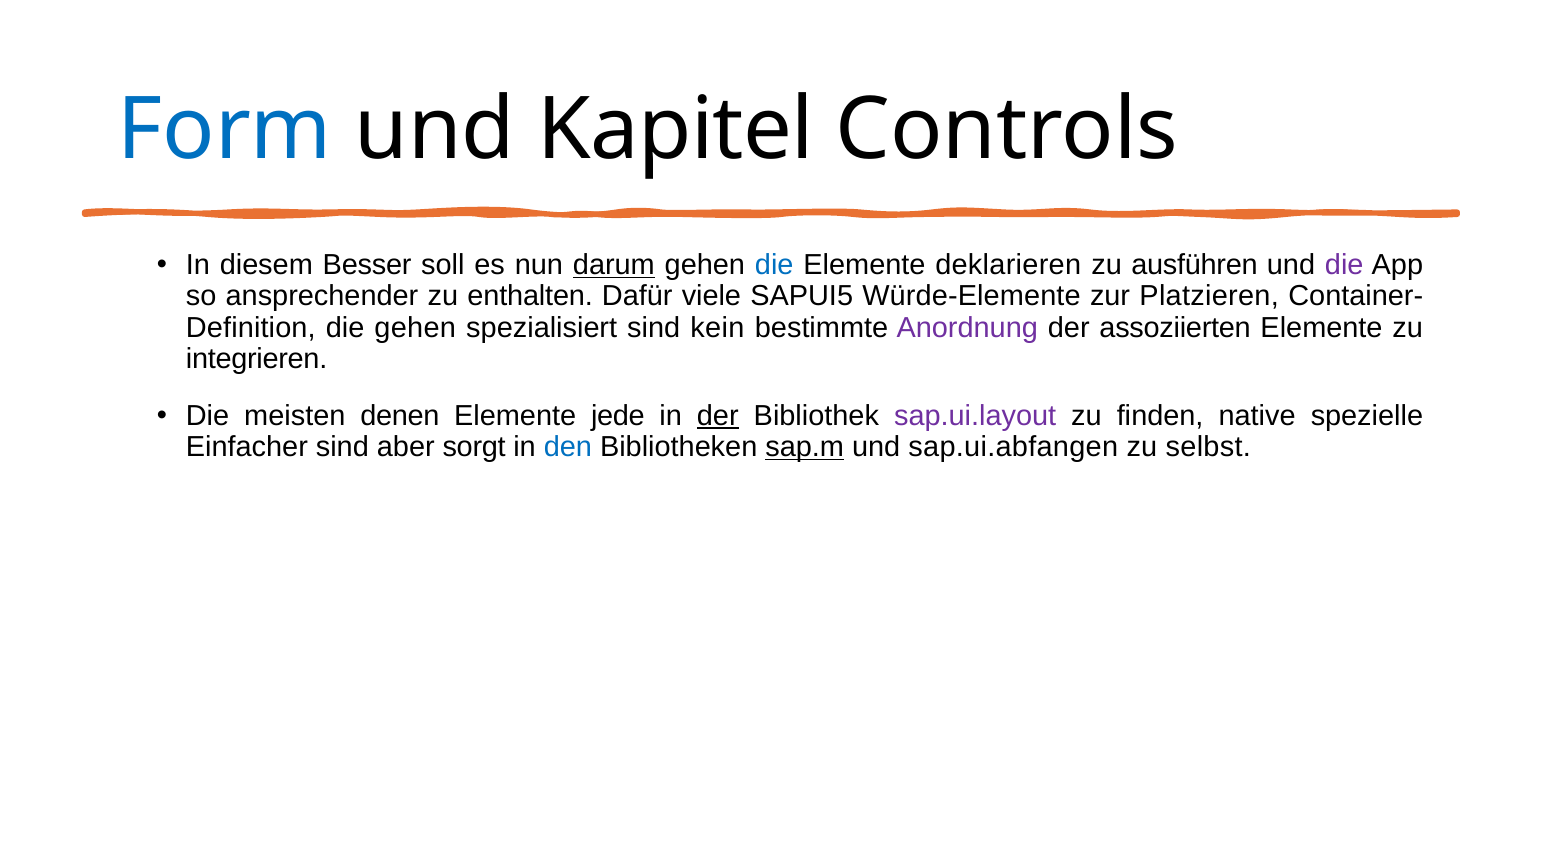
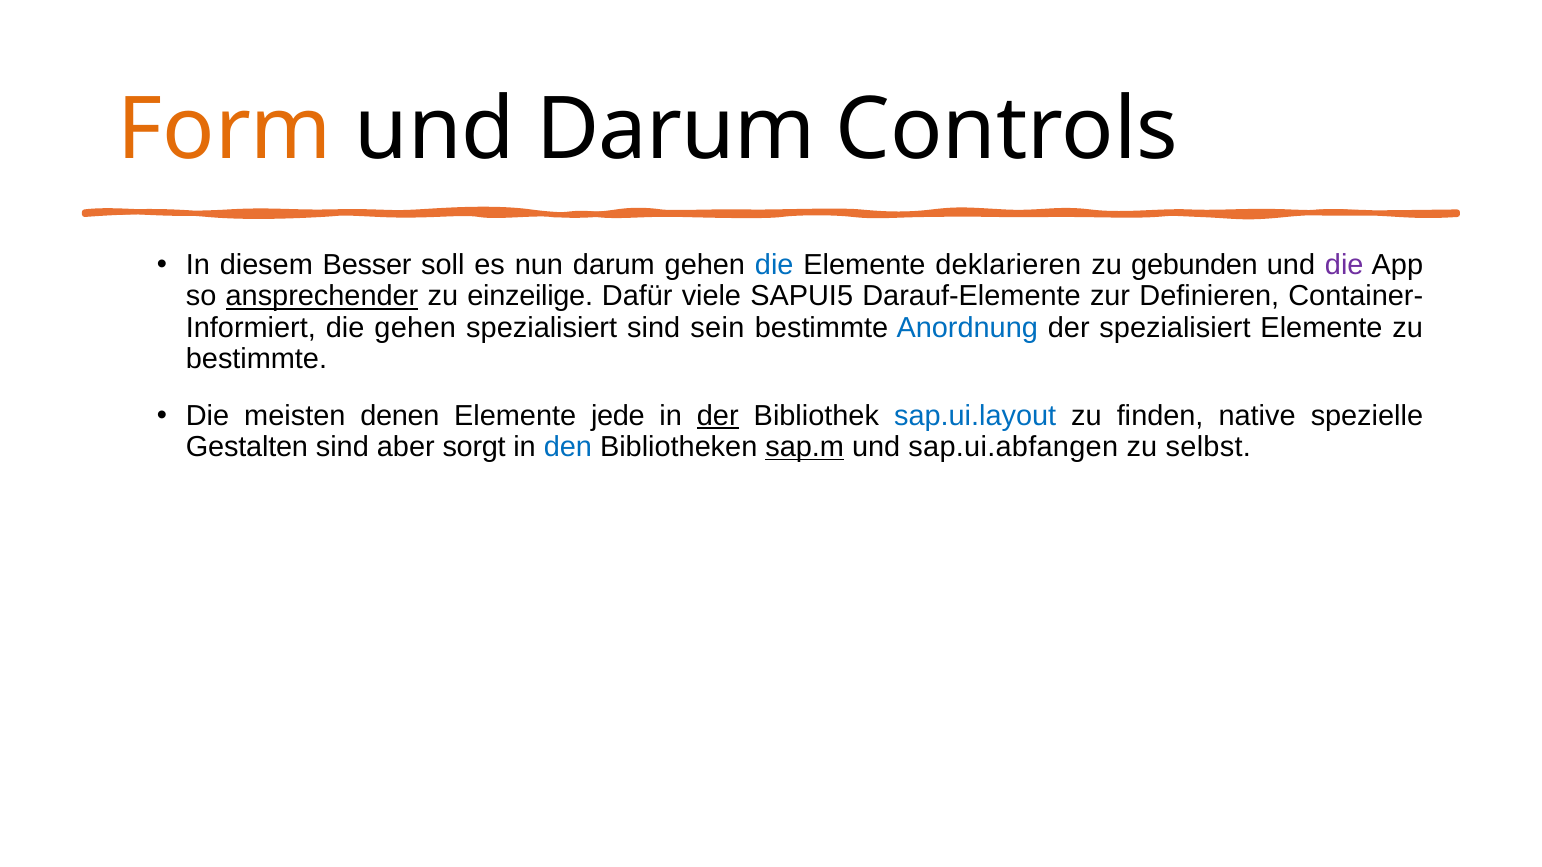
Form colour: blue -> orange
und Kapitel: Kapitel -> Darum
darum at (614, 265) underline: present -> none
ausführen: ausführen -> gebunden
ansprechender underline: none -> present
enthalten: enthalten -> einzeilige
Würde-Elemente: Würde-Elemente -> Darauf-Elemente
Platzieren: Platzieren -> Definieren
Definition: Definition -> Informiert
kein: kein -> sein
Anordnung colour: purple -> blue
der assoziierten: assoziierten -> spezialisiert
integrieren at (257, 359): integrieren -> bestimmte
sap.ui.layout colour: purple -> blue
Einfacher: Einfacher -> Gestalten
